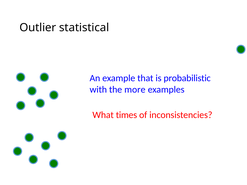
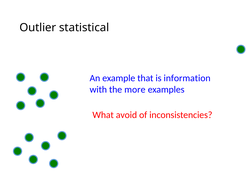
probabilistic: probabilistic -> information
times: times -> avoid
